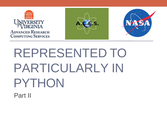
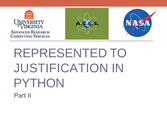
PARTICULARLY: PARTICULARLY -> JUSTIFICATION
